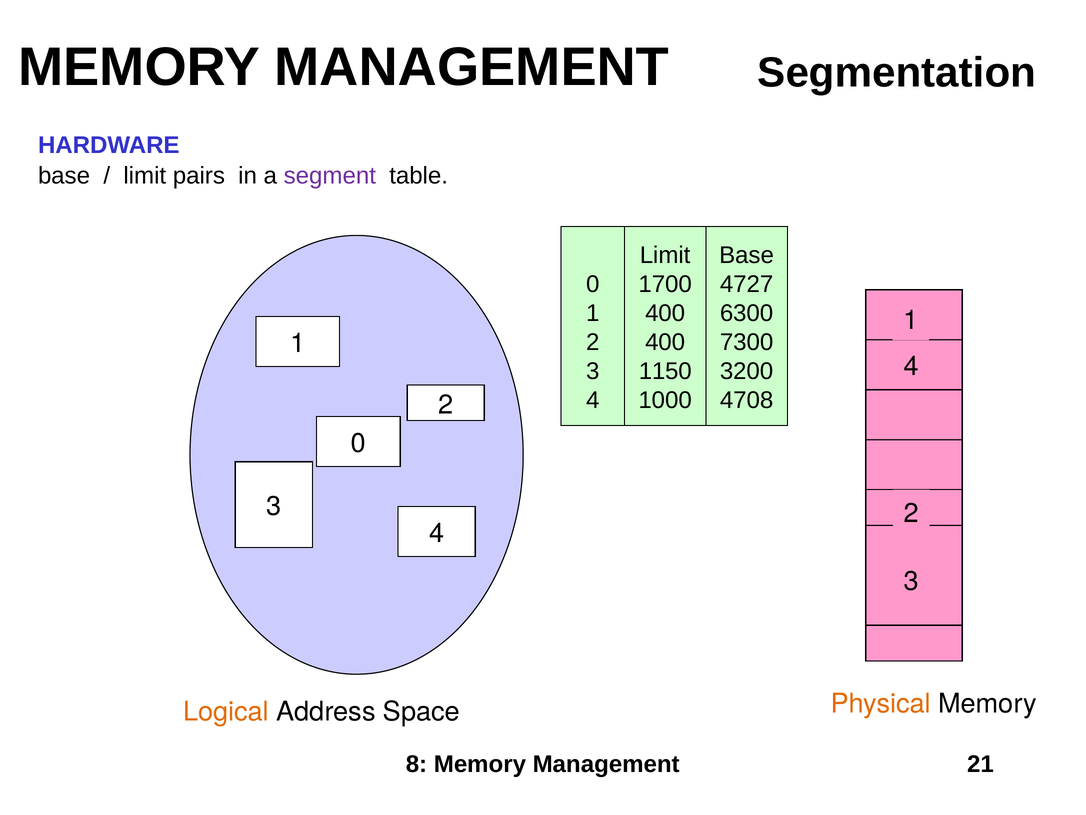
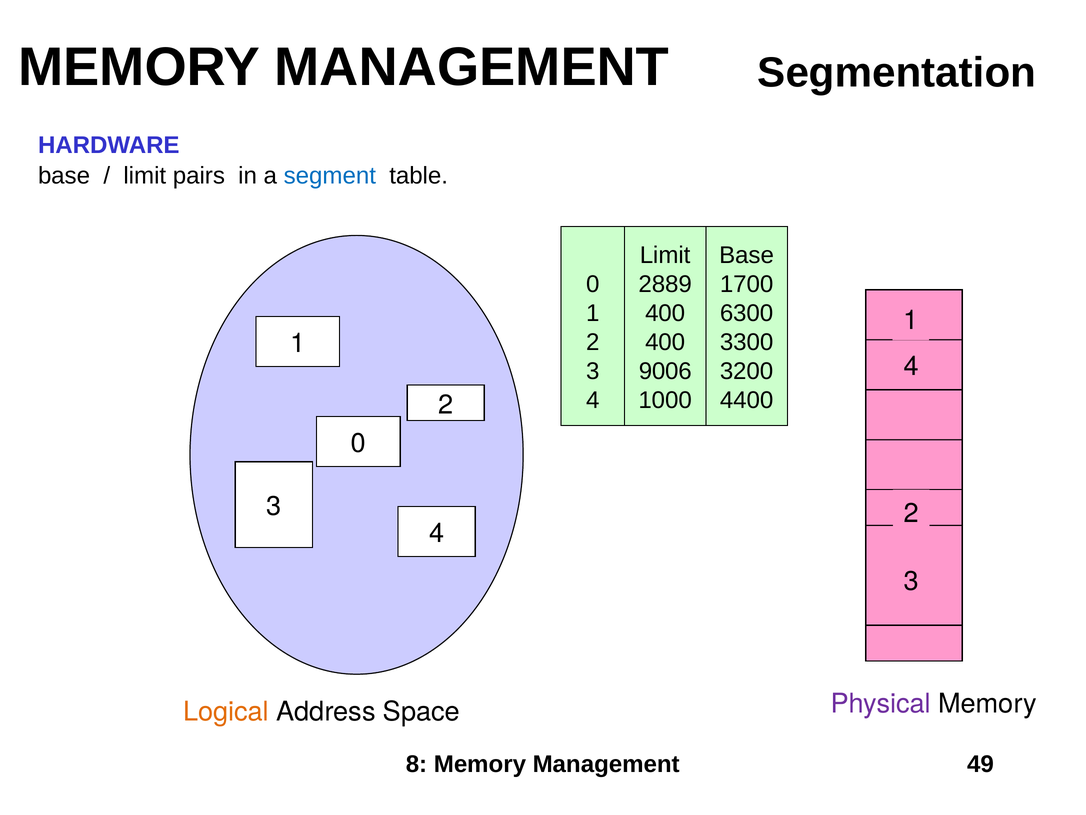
segment colour: purple -> blue
1700: 1700 -> 2889
4727: 4727 -> 1700
7300: 7300 -> 3300
1150: 1150 -> 9006
4708: 4708 -> 4400
Physical colour: orange -> purple
21: 21 -> 49
